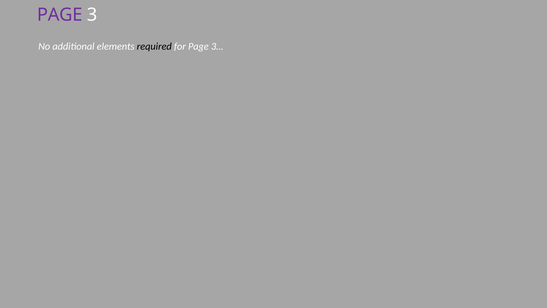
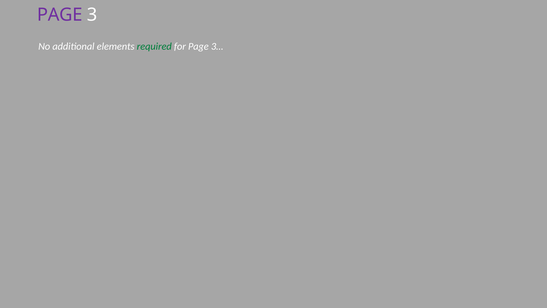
required colour: black -> green
